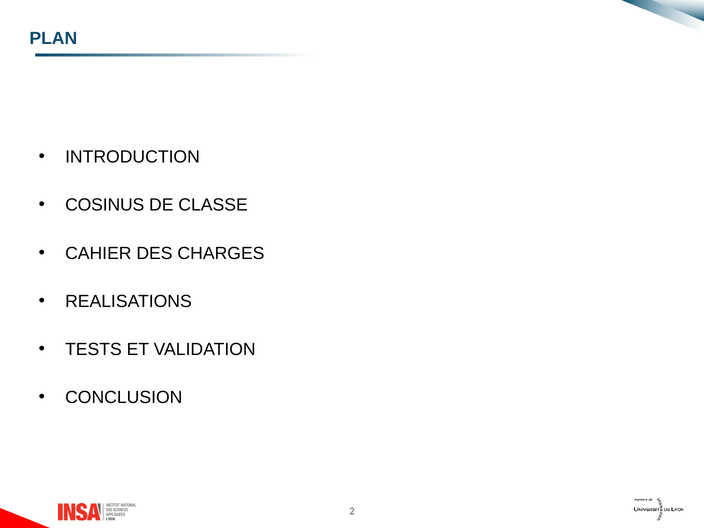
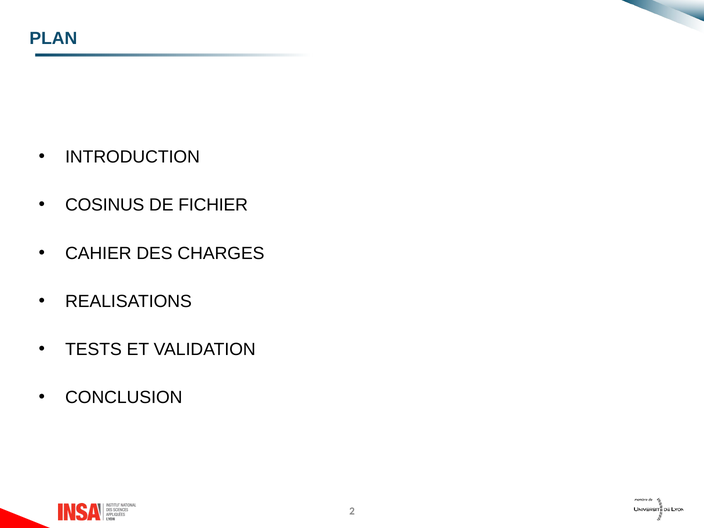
CLASSE: CLASSE -> FICHIER
